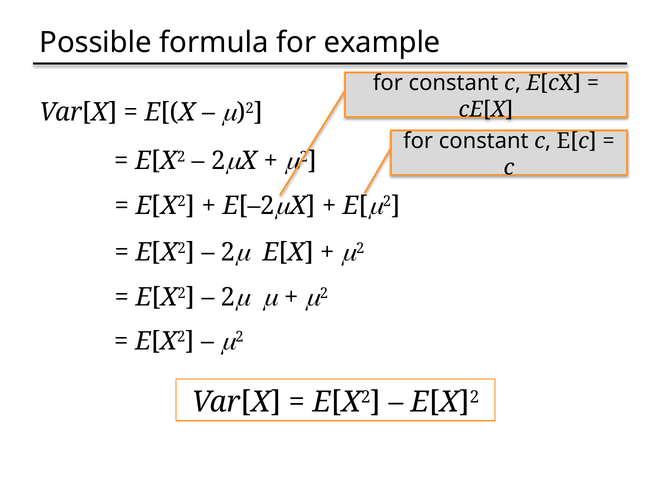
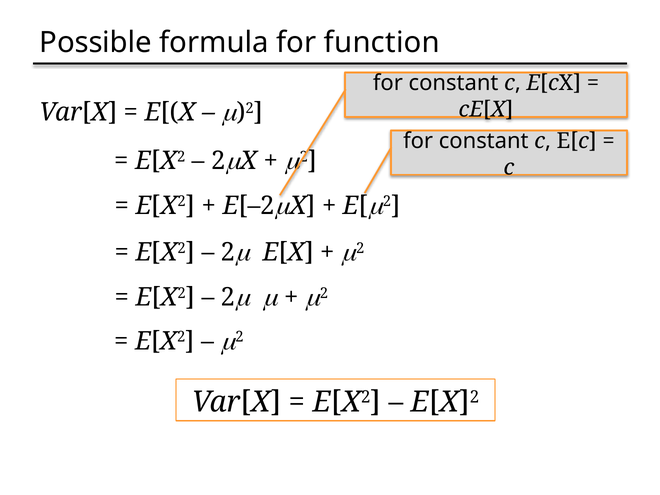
example: example -> function
